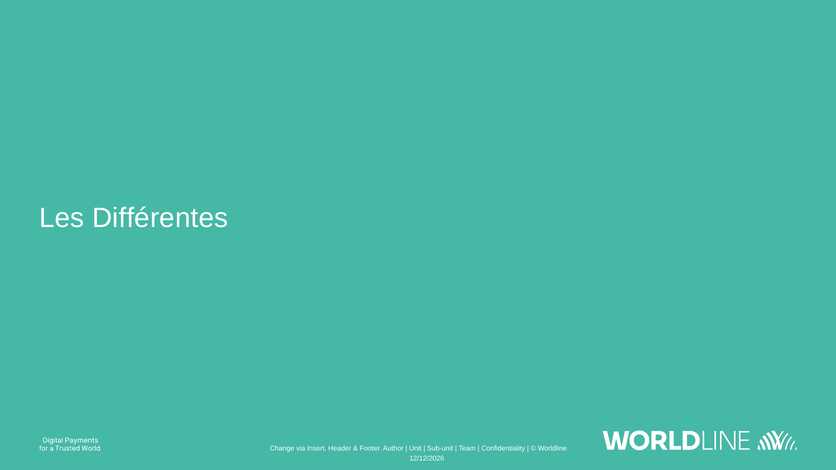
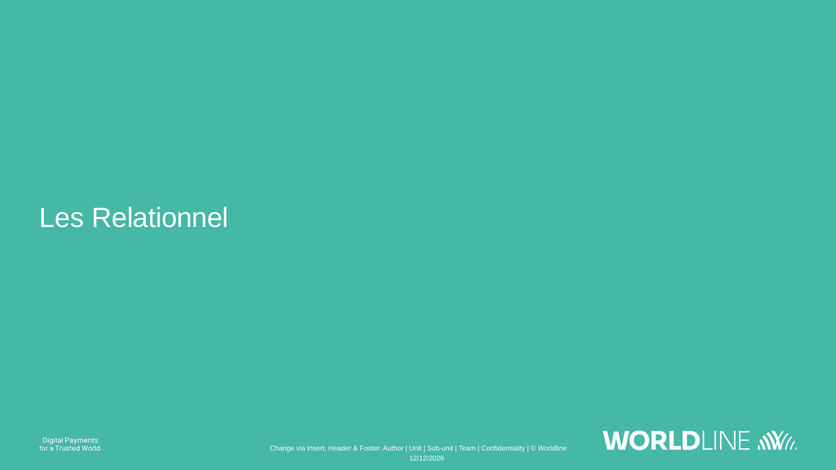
Différentes: Différentes -> Relationnel
